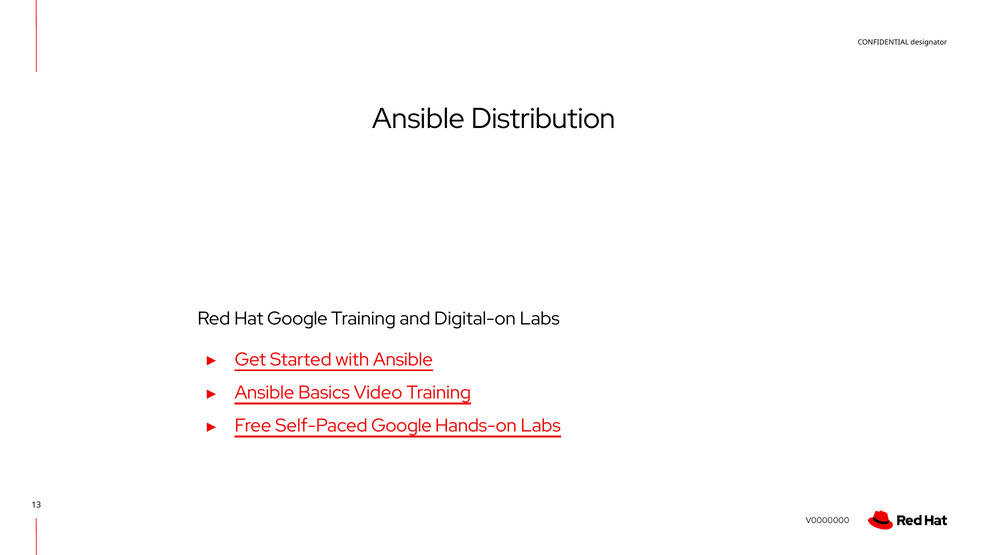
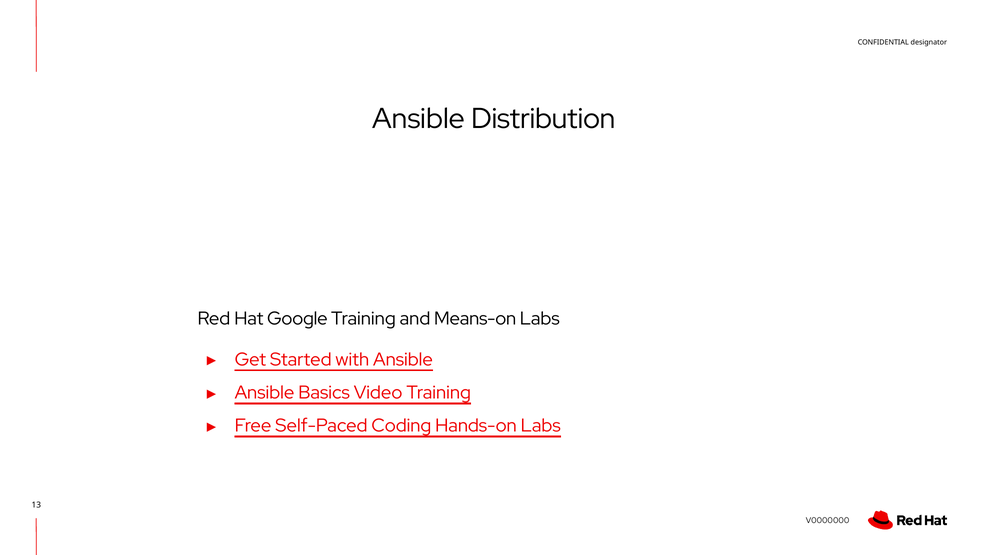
Digital-on: Digital-on -> Means-on
Self-Paced Google: Google -> Coding
